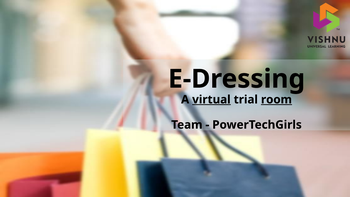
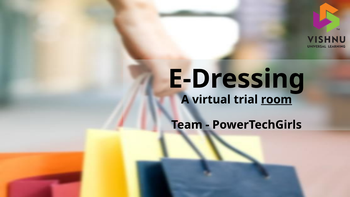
virtual underline: present -> none
